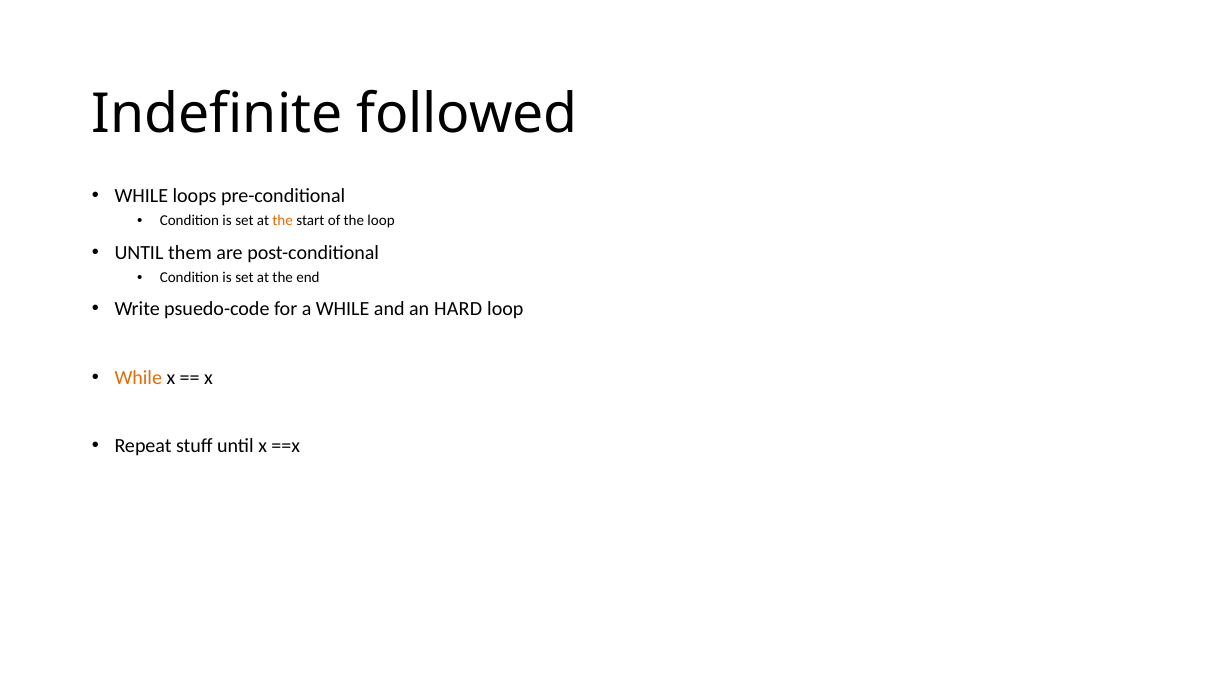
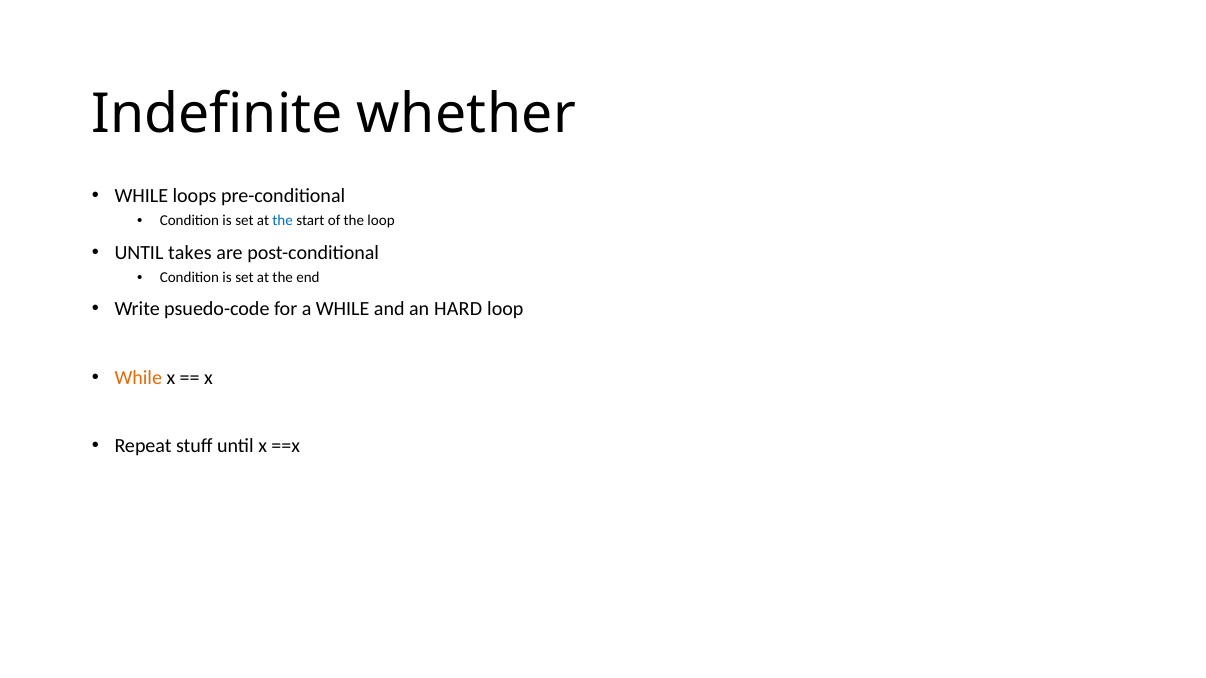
followed: followed -> whether
the at (283, 221) colour: orange -> blue
them: them -> takes
